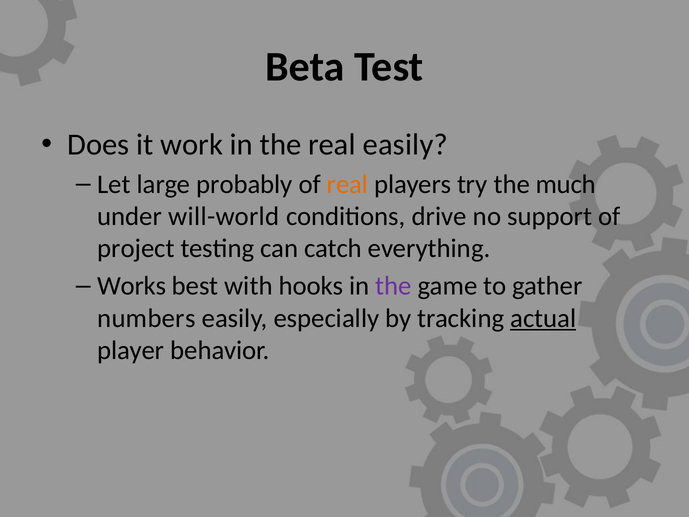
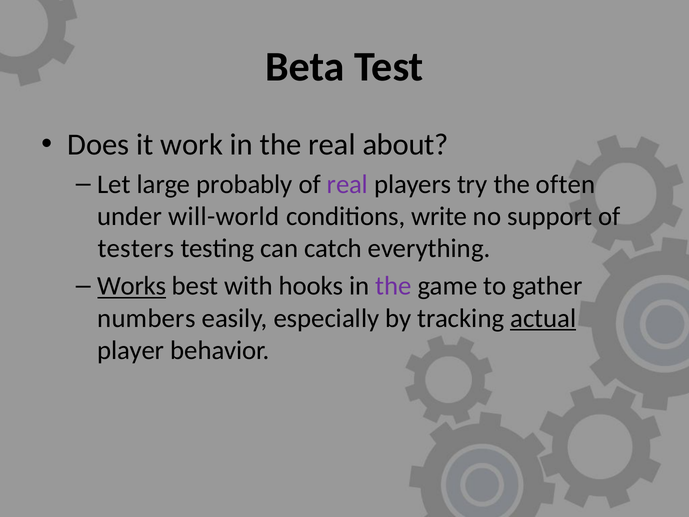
real easily: easily -> about
real at (347, 184) colour: orange -> purple
much: much -> often
drive: drive -> write
project: project -> testers
Works underline: none -> present
